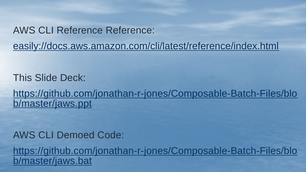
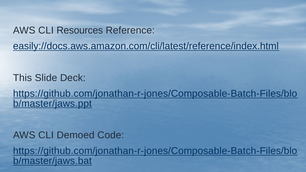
CLI Reference: Reference -> Resources
